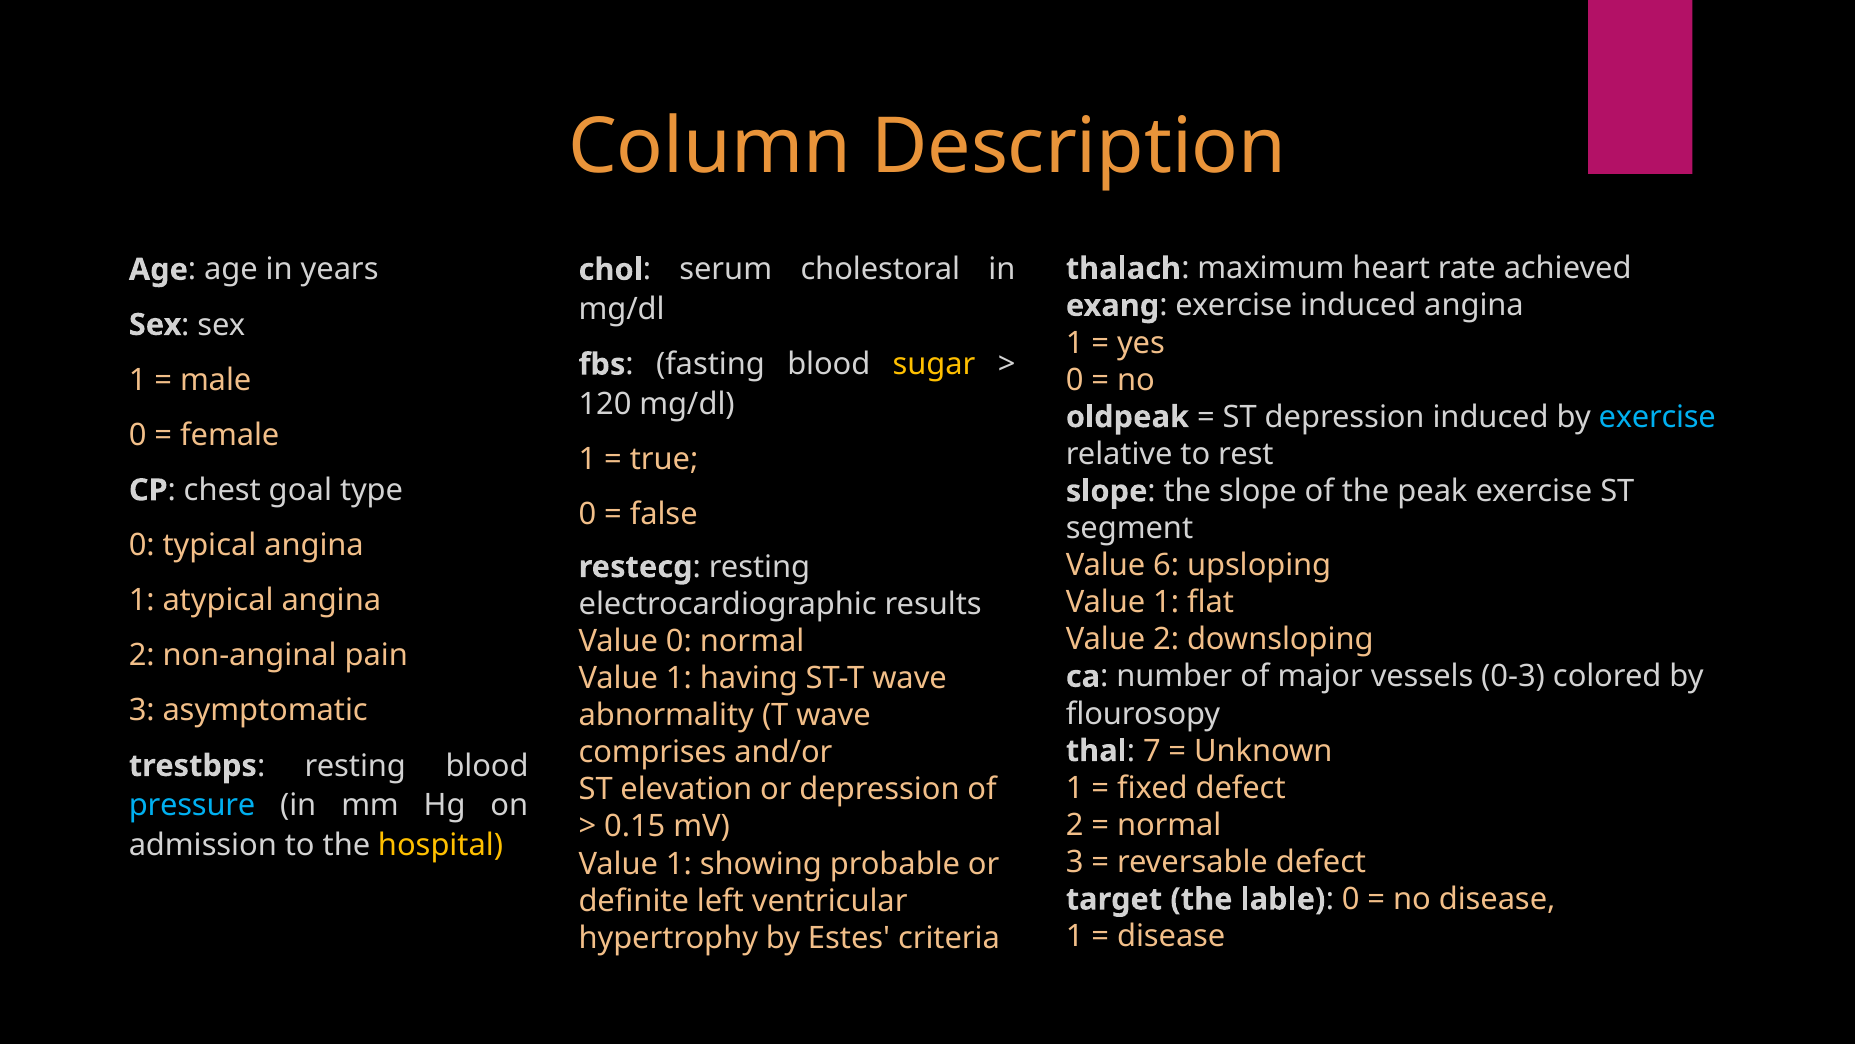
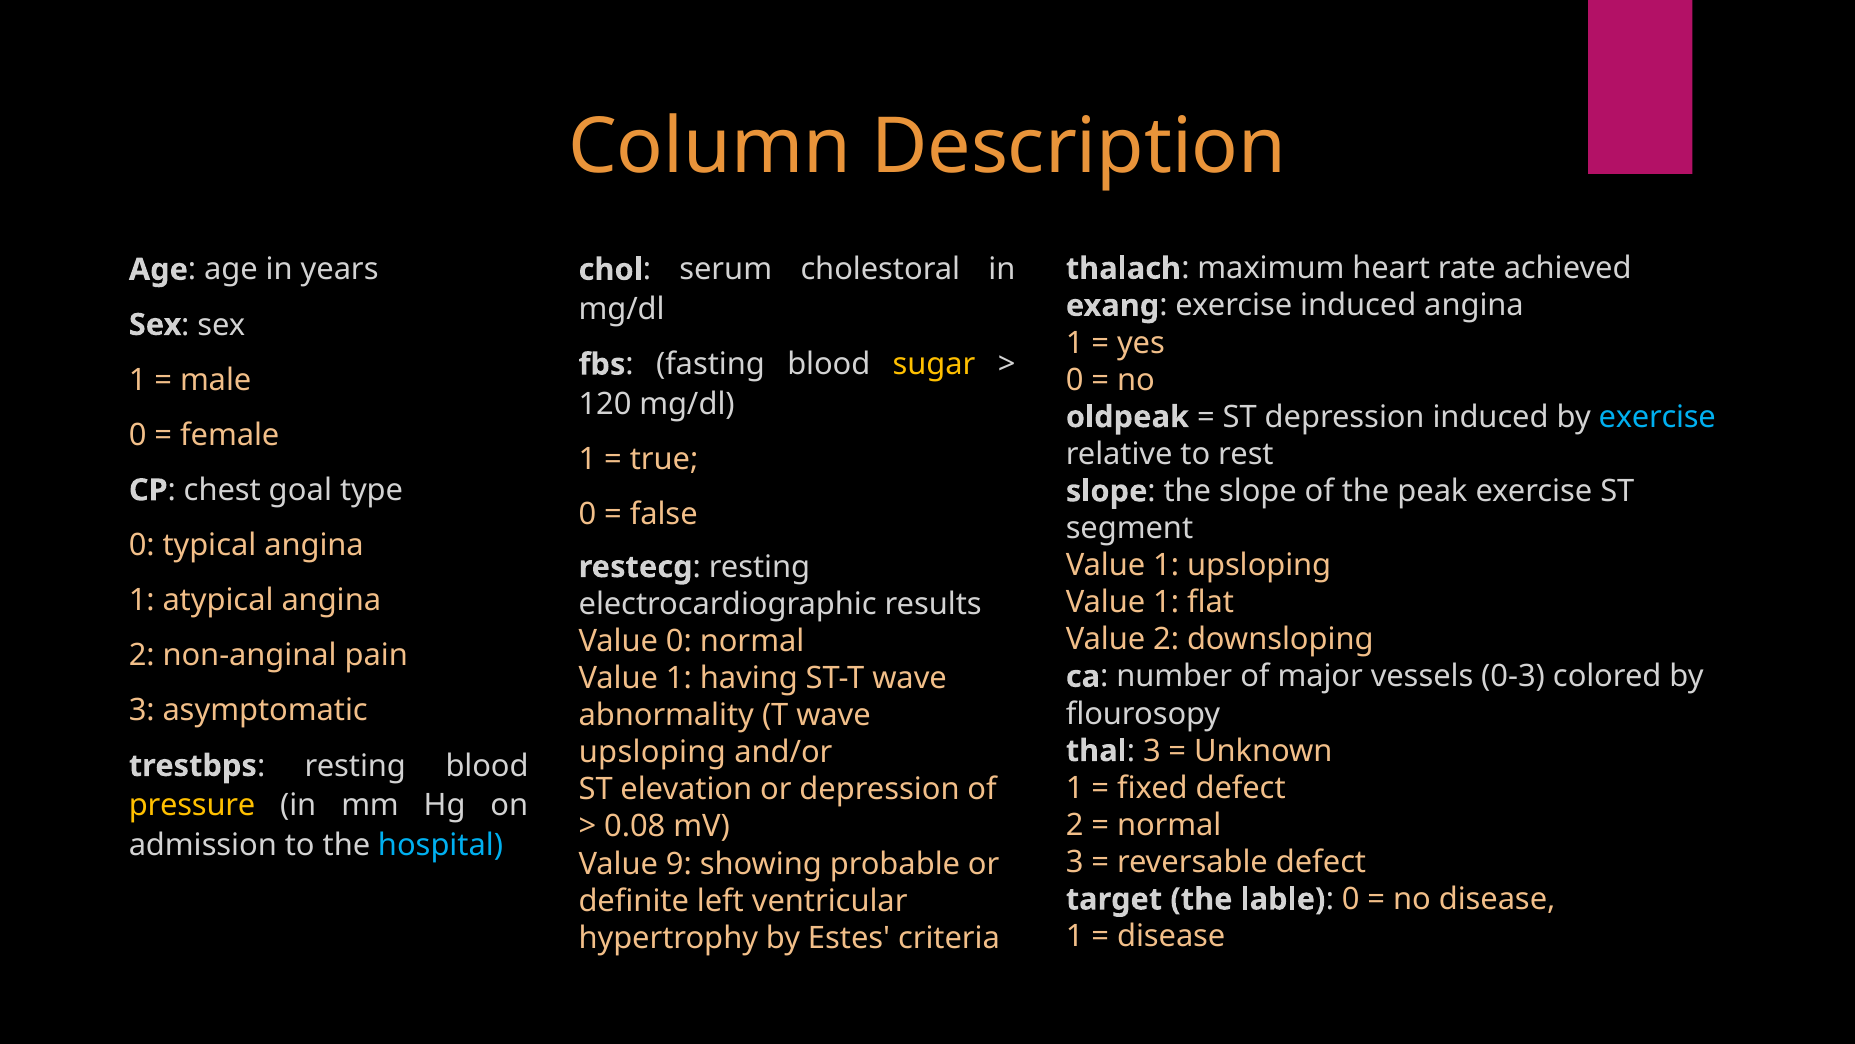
6 at (1166, 565): 6 -> 1
thal 7: 7 -> 3
comprises at (653, 752): comprises -> upsloping
pressure colour: light blue -> yellow
0.15: 0.15 -> 0.08
hospital colour: yellow -> light blue
1 at (679, 863): 1 -> 9
